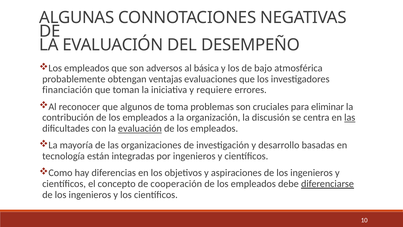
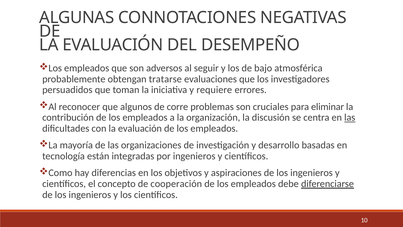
básica: básica -> seguir
ventajas: ventajas -> tratarse
financiación: financiación -> persuadidos
toma: toma -> corre
evaluación at (140, 128) underline: present -> none
